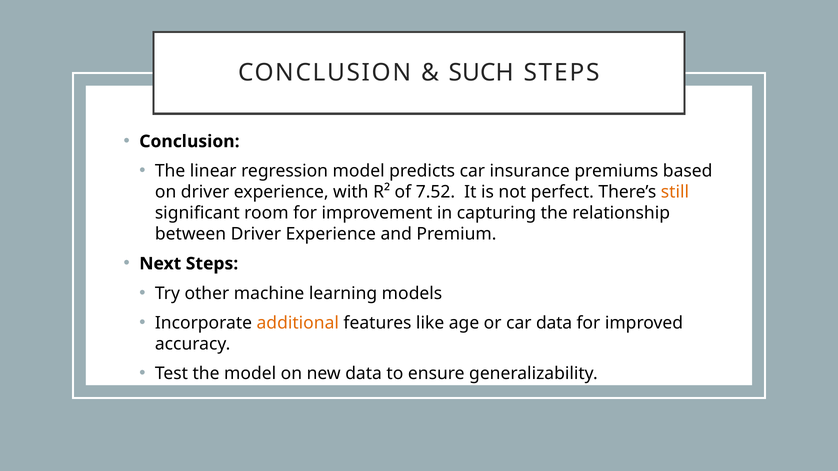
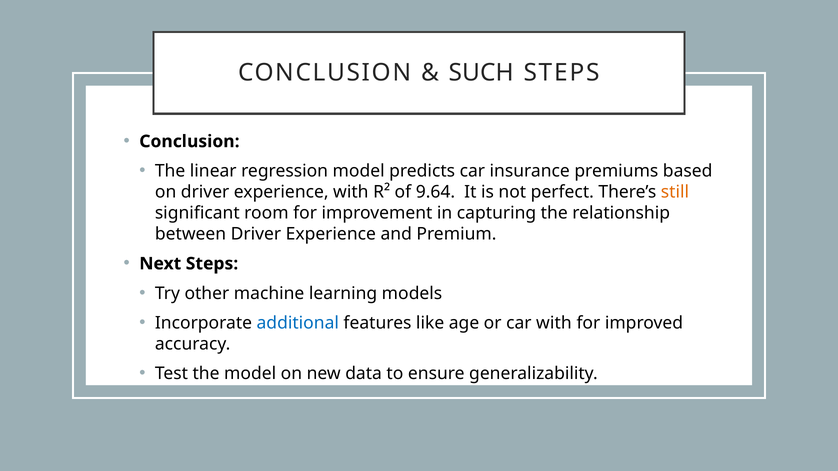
7.52: 7.52 -> 9.64
additional colour: orange -> blue
car data: data -> with
